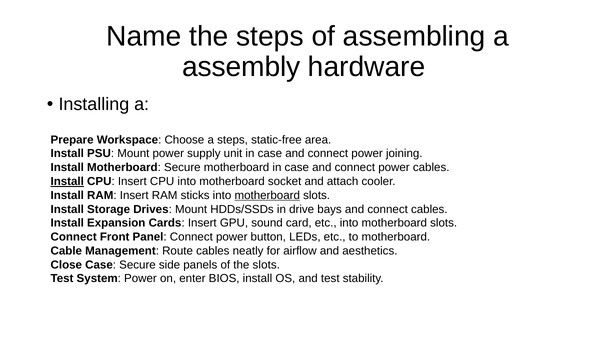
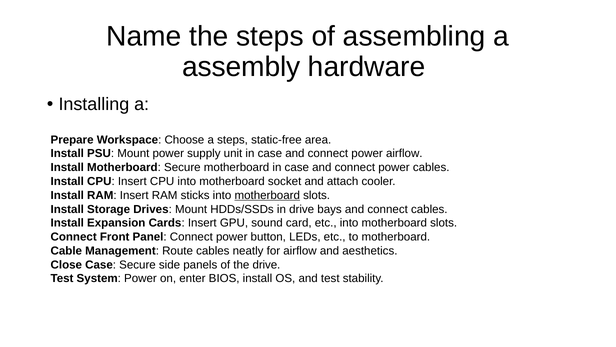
power joining: joining -> airflow
Install at (67, 181) underline: present -> none
the slots: slots -> drive
